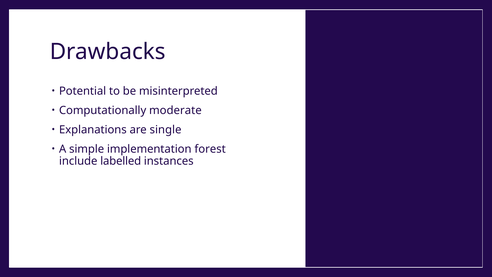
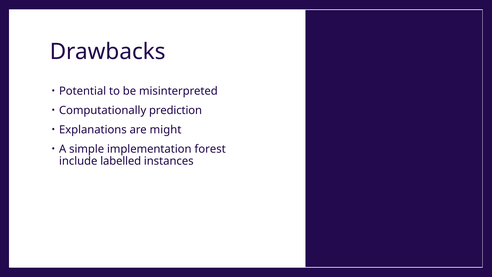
moderate: moderate -> prediction
single: single -> might
